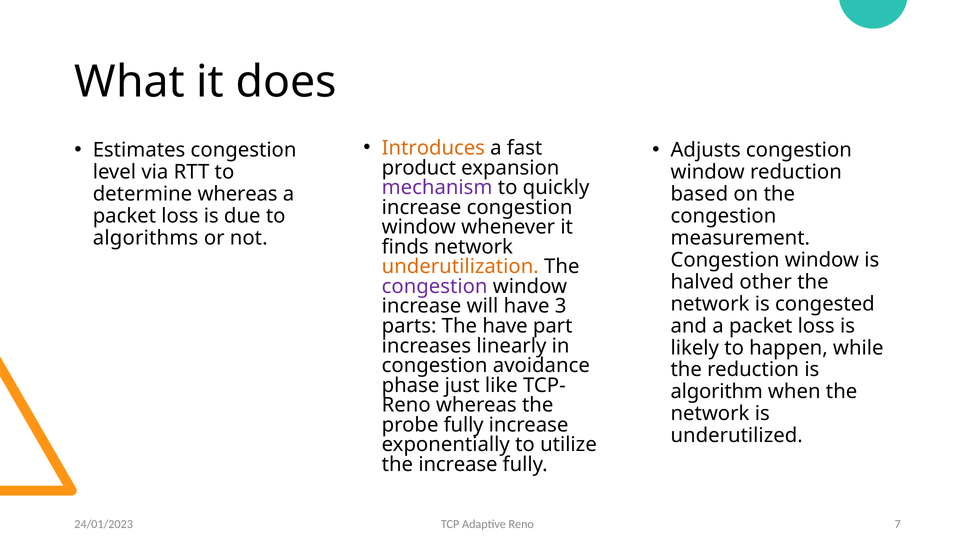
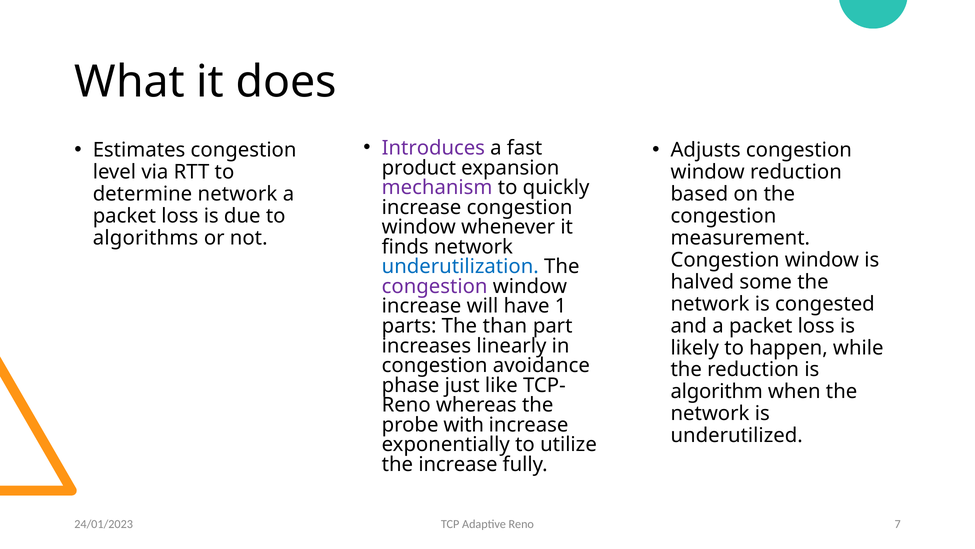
Introduces colour: orange -> purple
determine whereas: whereas -> network
underutilization colour: orange -> blue
other: other -> some
3: 3 -> 1
The have: have -> than
probe fully: fully -> with
